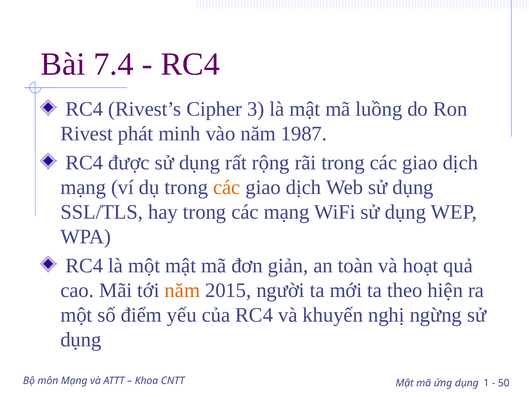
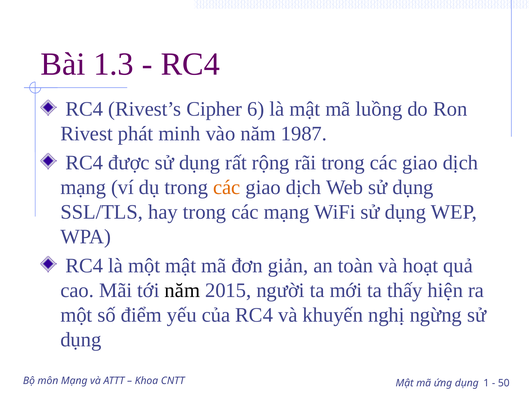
7.4: 7.4 -> 1.3
3: 3 -> 6
năm at (182, 290) colour: orange -> black
theo: theo -> thấy
